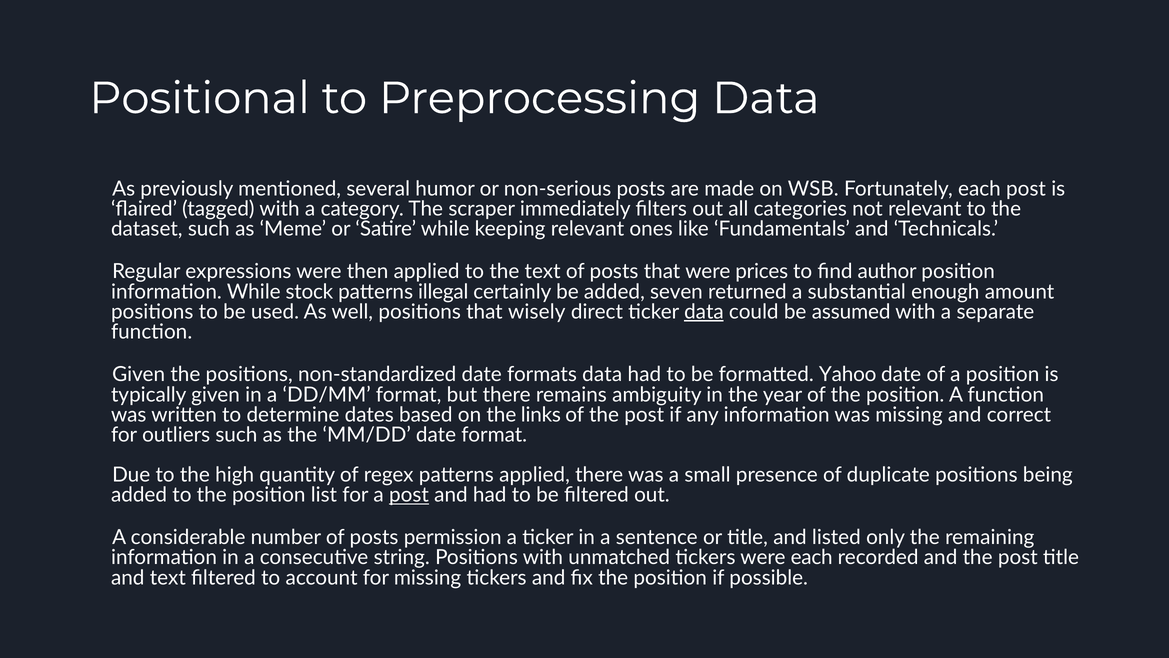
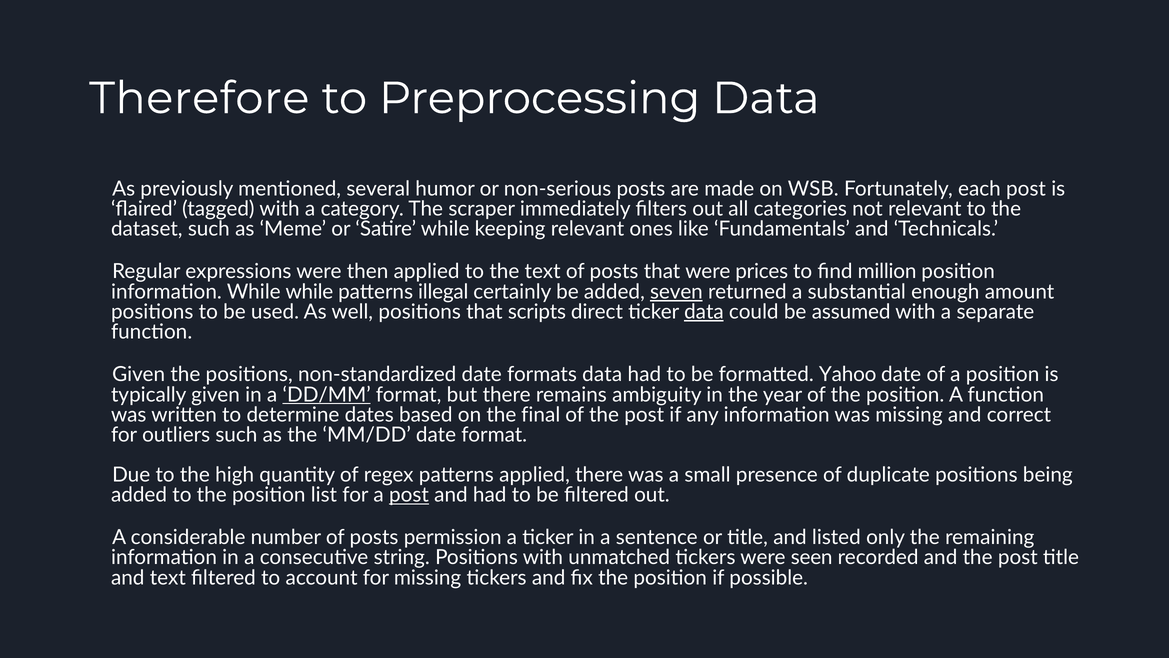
Positional: Positional -> Therefore
author: author -> million
While stock: stock -> while
seven underline: none -> present
wisely: wisely -> scripts
DD/MM underline: none -> present
links: links -> final
were each: each -> seen
